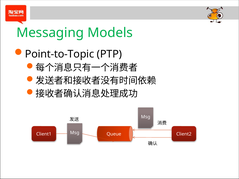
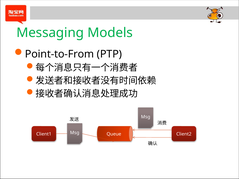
Point-to-Topic: Point-to-Topic -> Point-to-From
